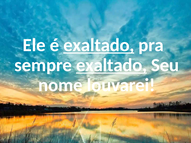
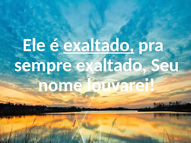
exaltado at (111, 65) underline: present -> none
